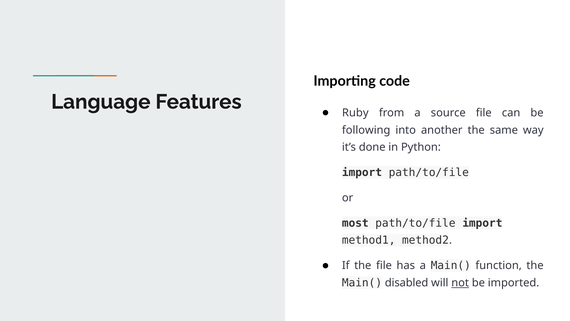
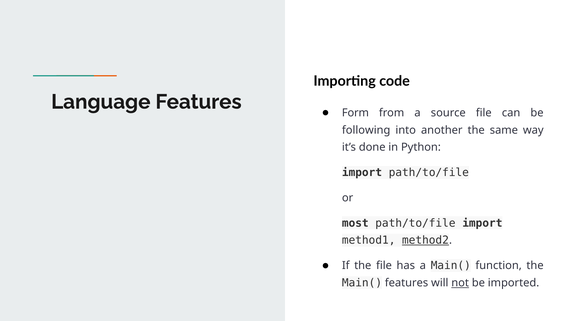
Ruby: Ruby -> Form
method2 underline: none -> present
Main( disabled: disabled -> features
